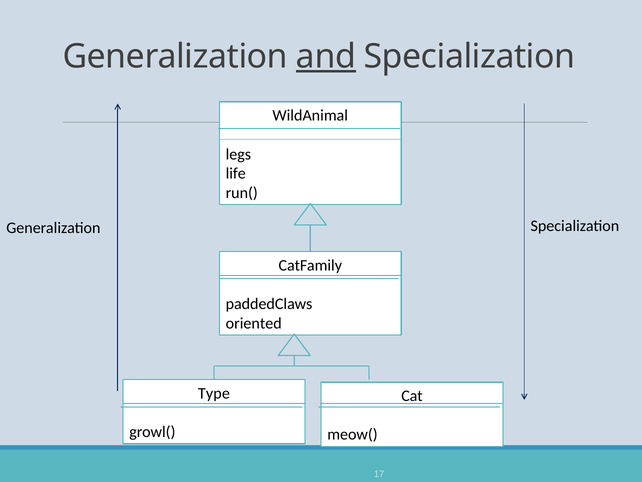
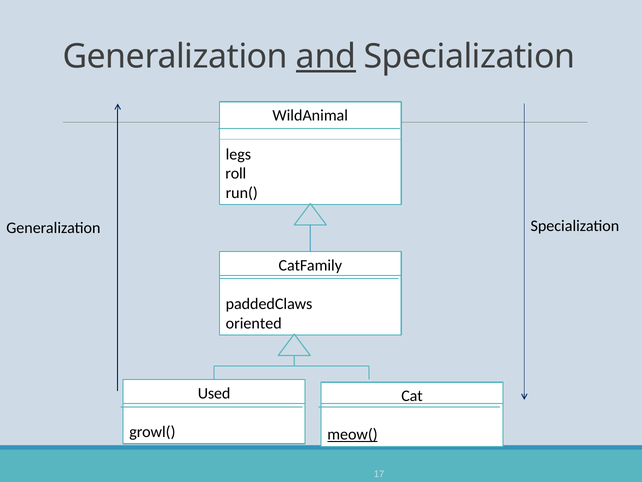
life: life -> roll
Type: Type -> Used
meow( underline: none -> present
